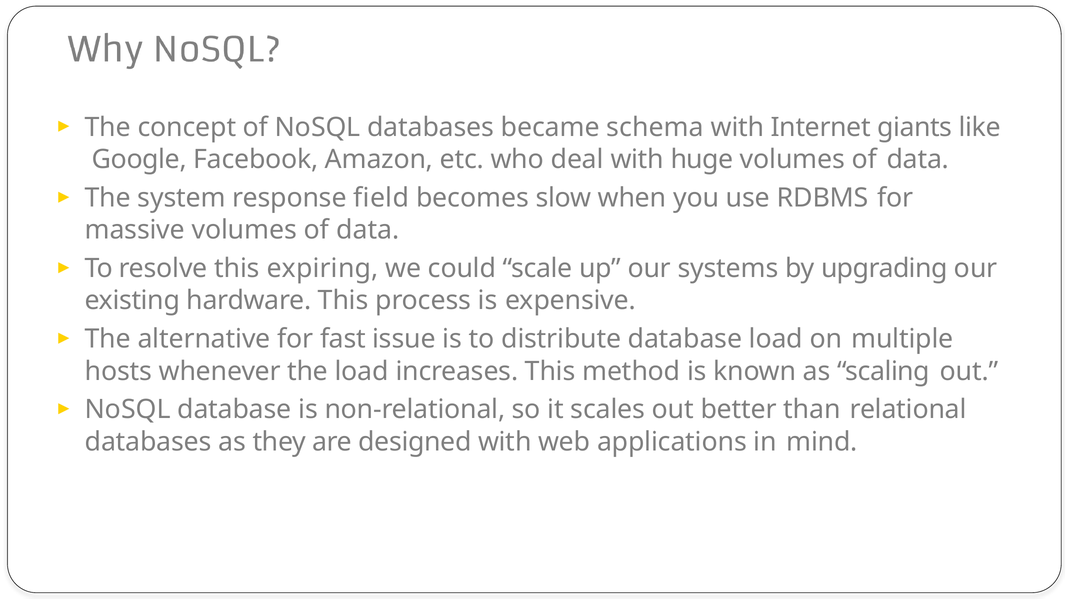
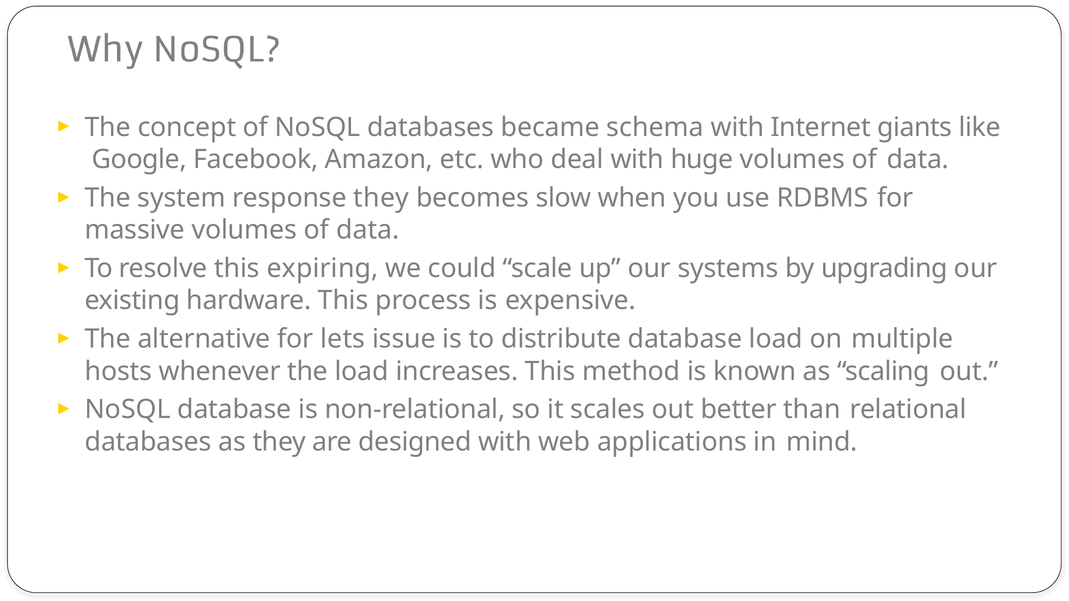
response field: field -> they
fast: fast -> lets
